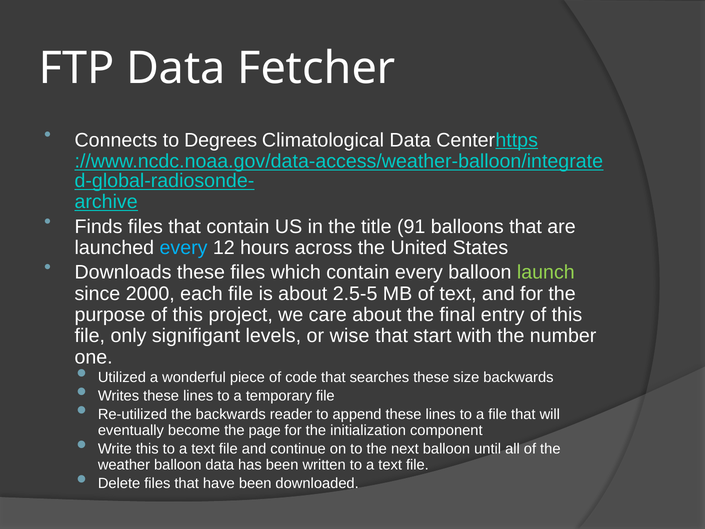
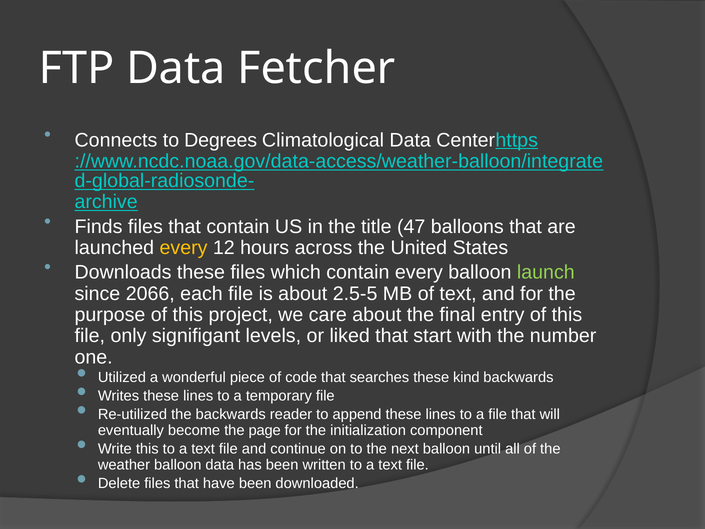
91: 91 -> 47
every at (184, 248) colour: light blue -> yellow
2000: 2000 -> 2066
wise: wise -> liked
size: size -> kind
